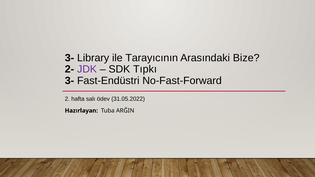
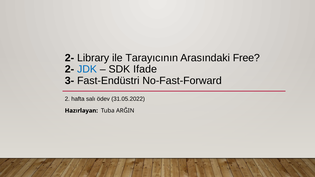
3- at (69, 58): 3- -> 2-
Bize: Bize -> Free
JDK colour: purple -> blue
Tıpkı: Tıpkı -> Ifade
